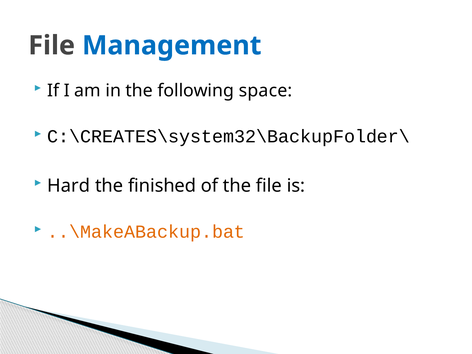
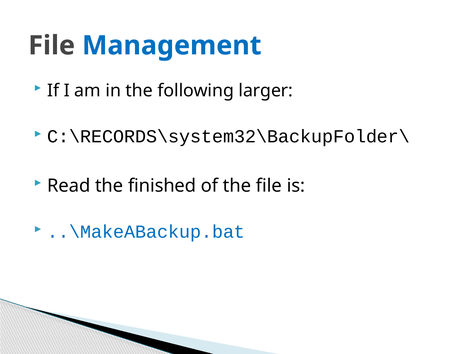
space: space -> larger
C:\CREATES\system32\BackupFolder\: C:\CREATES\system32\BackupFolder\ -> C:\RECORDS\system32\BackupFolder\
Hard: Hard -> Read
..\MakeABackup.bat colour: orange -> blue
